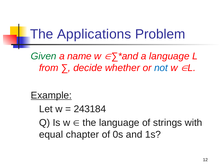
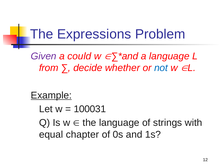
Applications: Applications -> Expressions
Given colour: green -> purple
name: name -> could
243184: 243184 -> 100031
